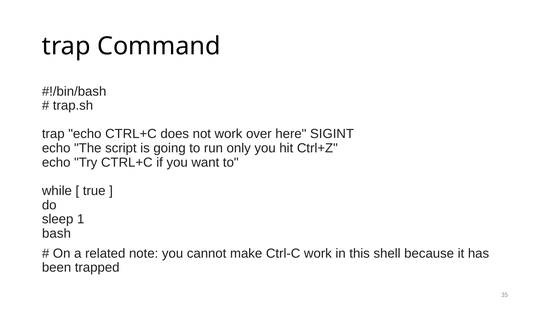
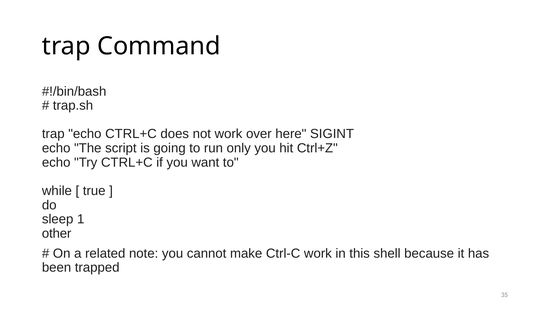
bash: bash -> other
